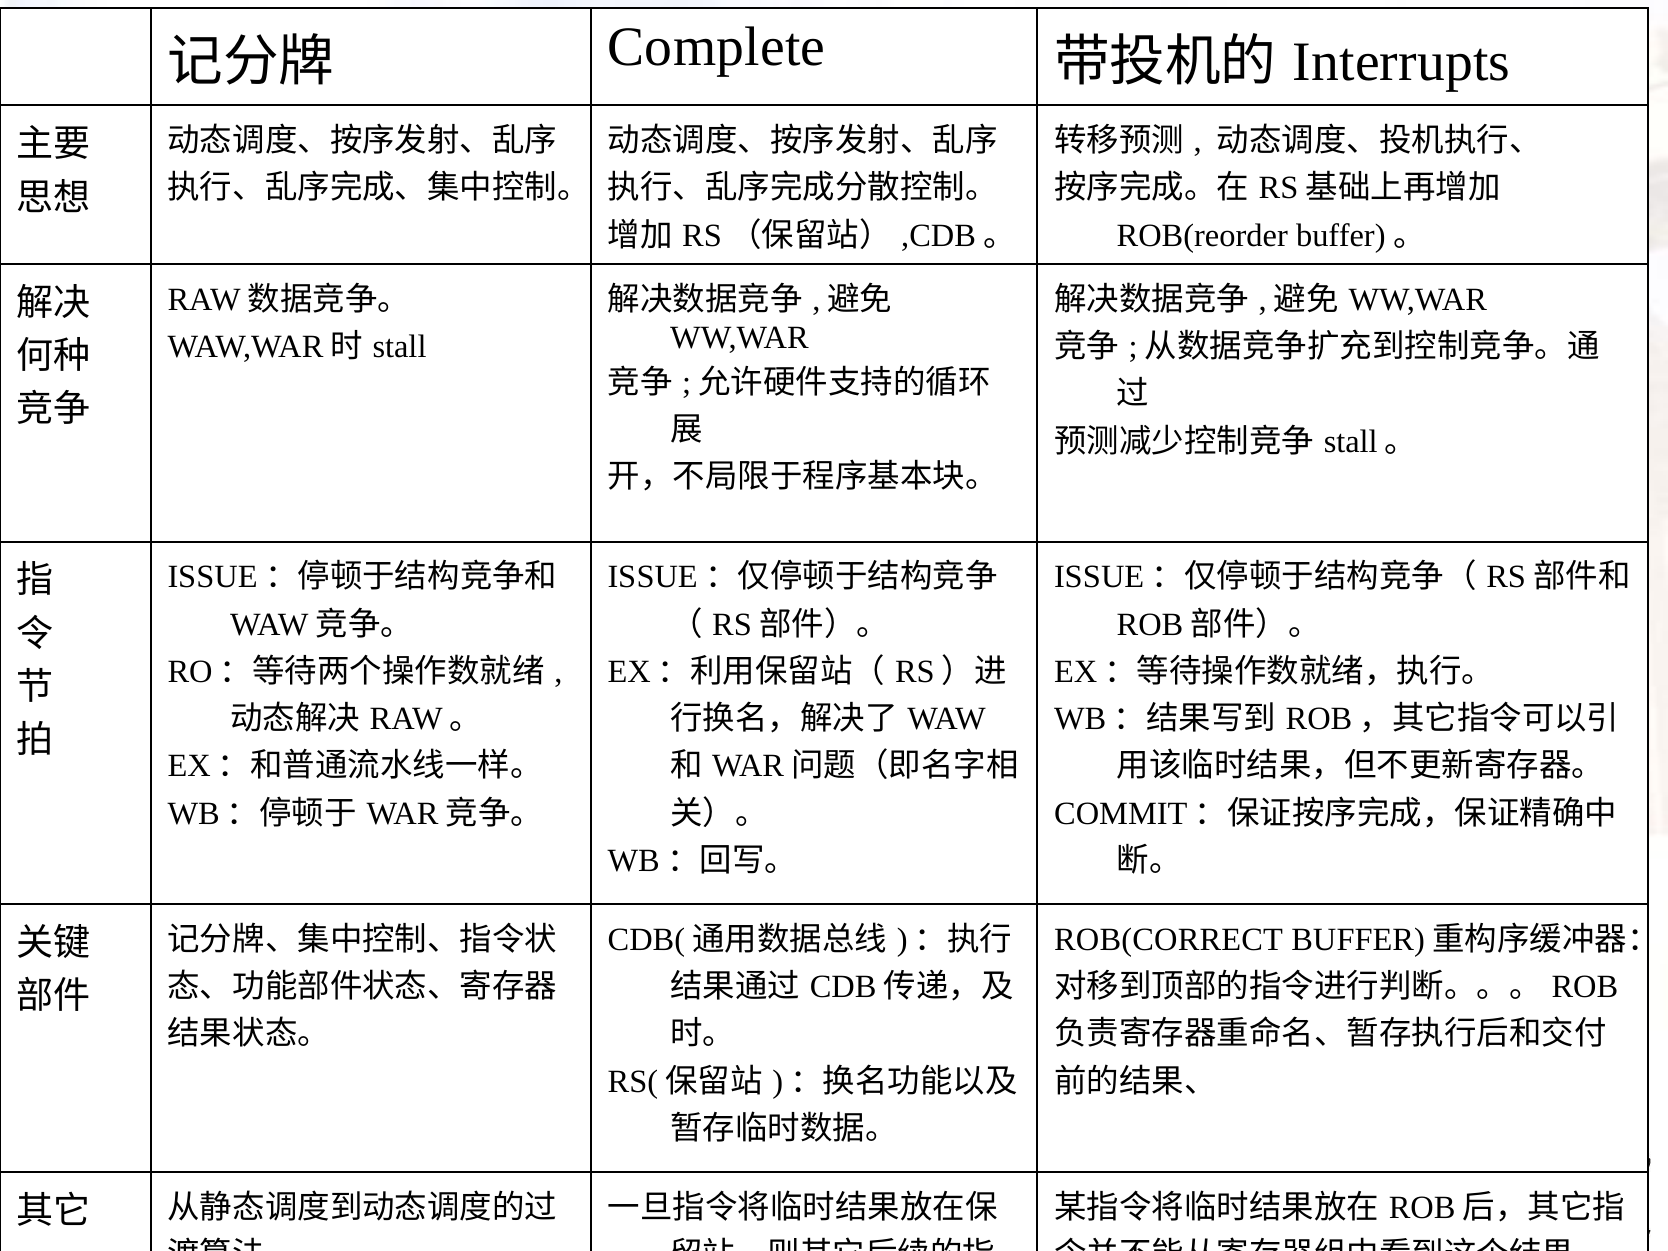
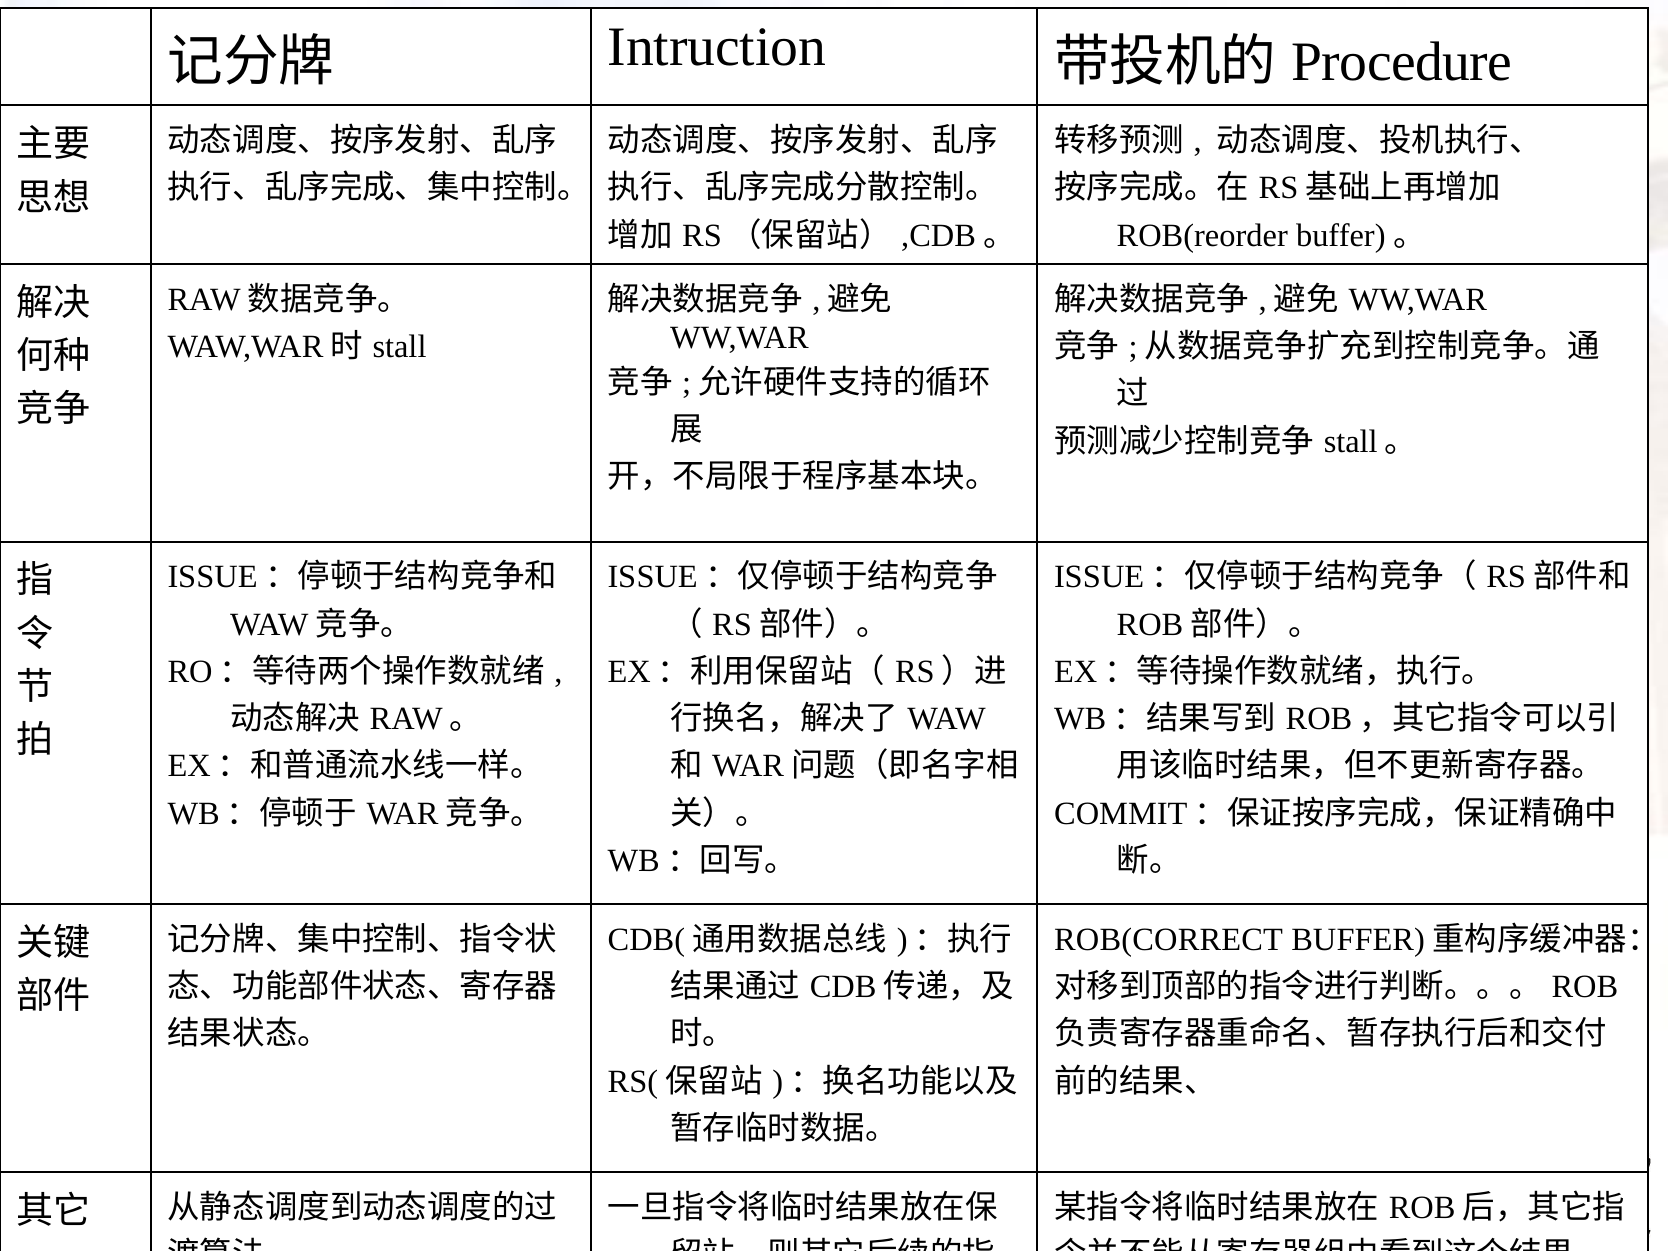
Complete: Complete -> Intruction
Interrupts: Interrupts -> Procedure
